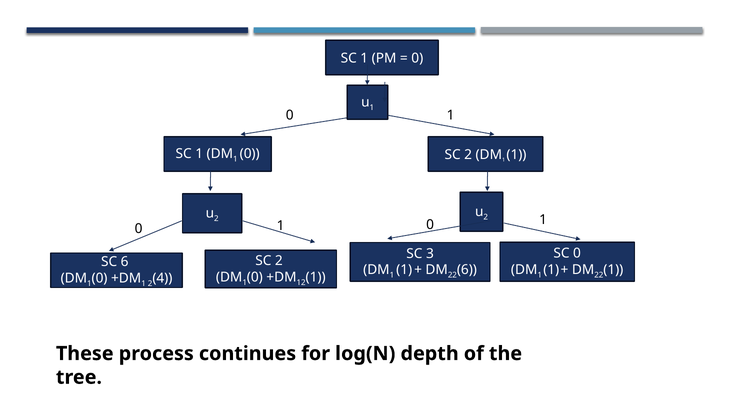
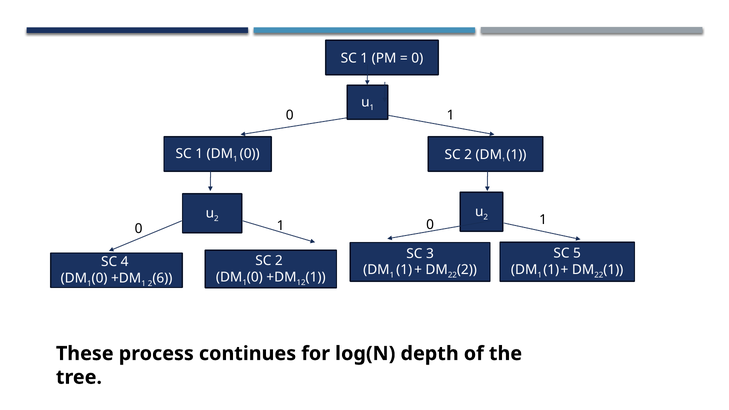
SC 0: 0 -> 5
SC 6: 6 -> 4
6 at (467, 270): 6 -> 2
4: 4 -> 6
